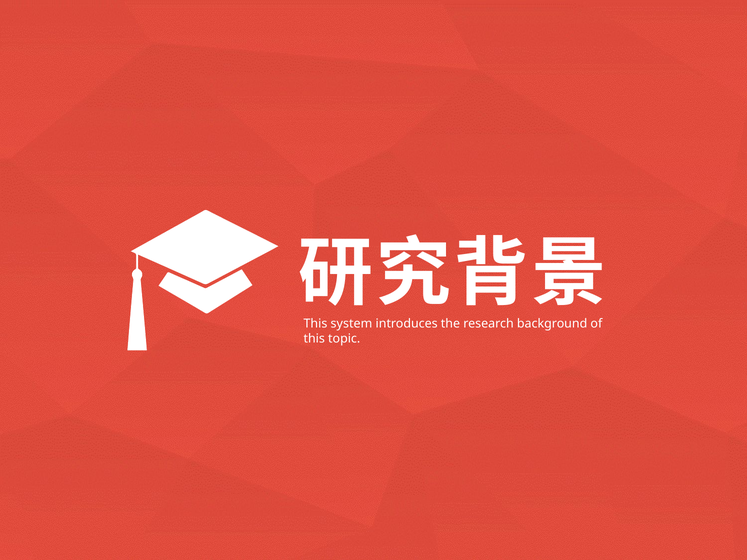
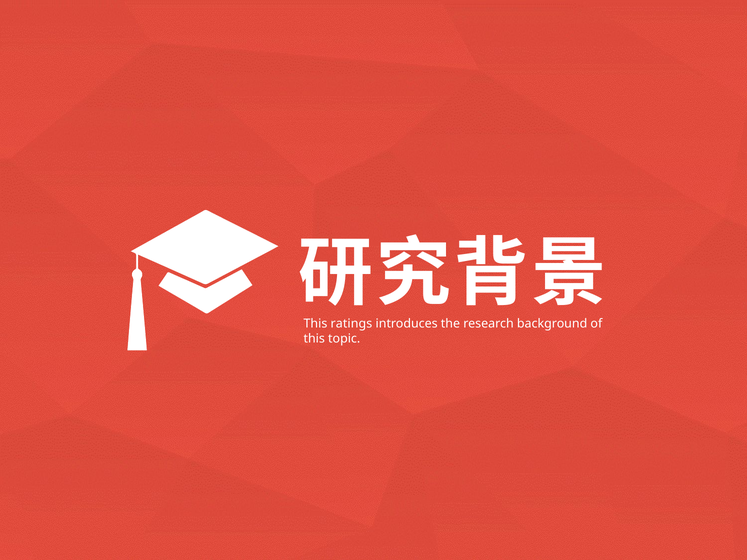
system: system -> ratings
